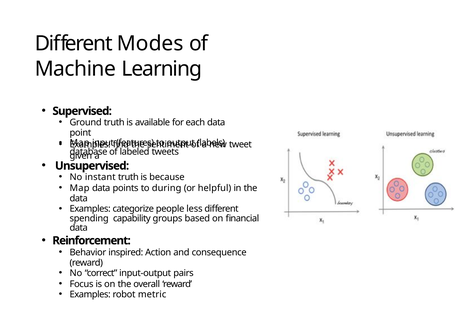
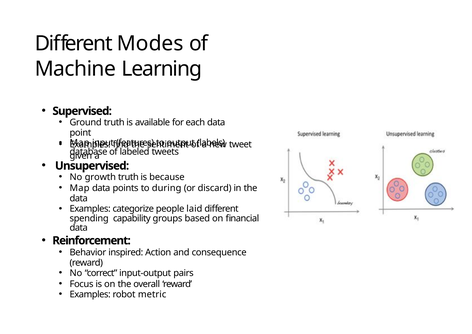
instant: instant -> growth
helpful: helpful -> discard
less: less -> laid
